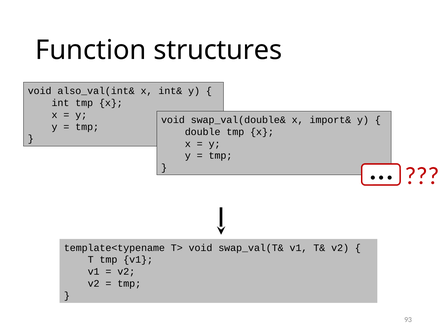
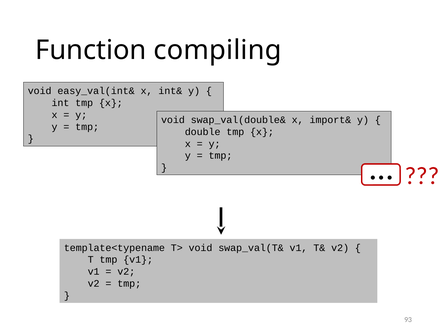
structures: structures -> compiling
also_val(int&: also_val(int& -> easy_val(int&
